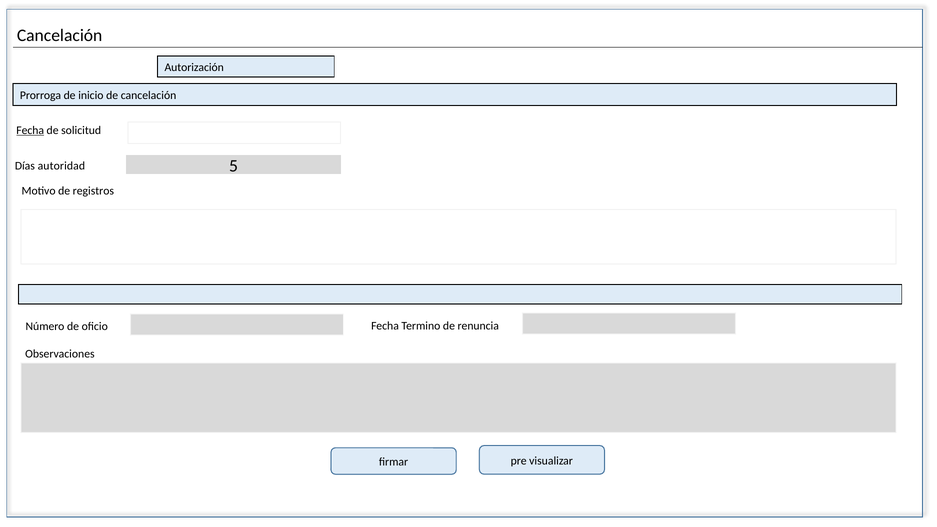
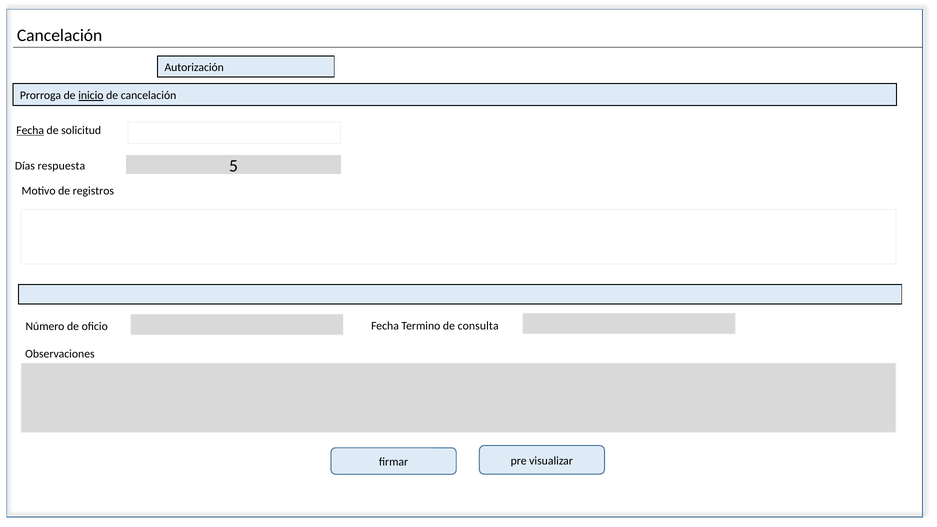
inicio underline: none -> present
autoridad: autoridad -> respuesta
renuncia: renuncia -> consulta
